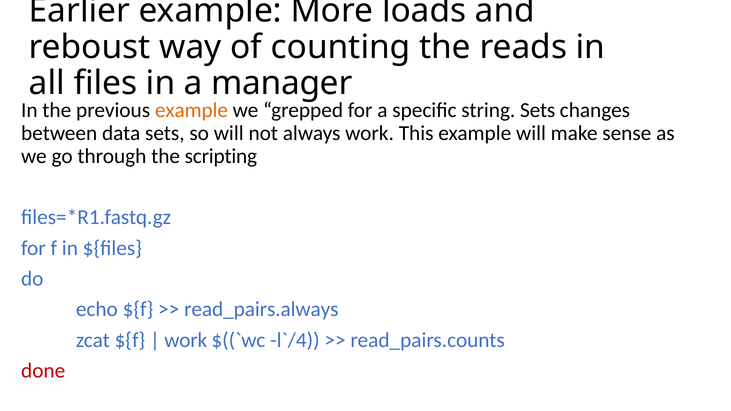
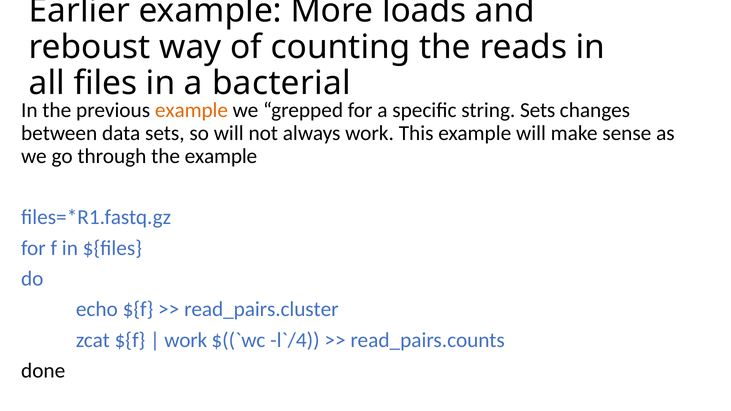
manager: manager -> bacterial
the scripting: scripting -> example
read_pairs.always: read_pairs.always -> read_pairs.cluster
done colour: red -> black
